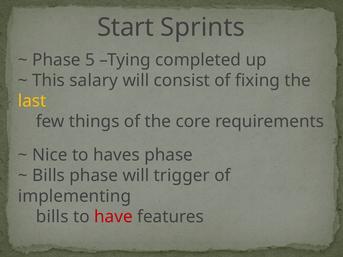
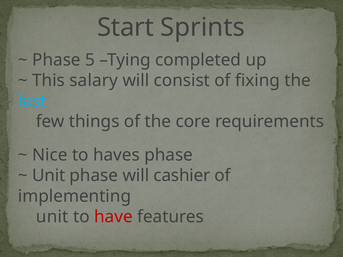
last colour: yellow -> light blue
Bills at (49, 176): Bills -> Unit
trigger: trigger -> cashier
bills at (52, 217): bills -> unit
